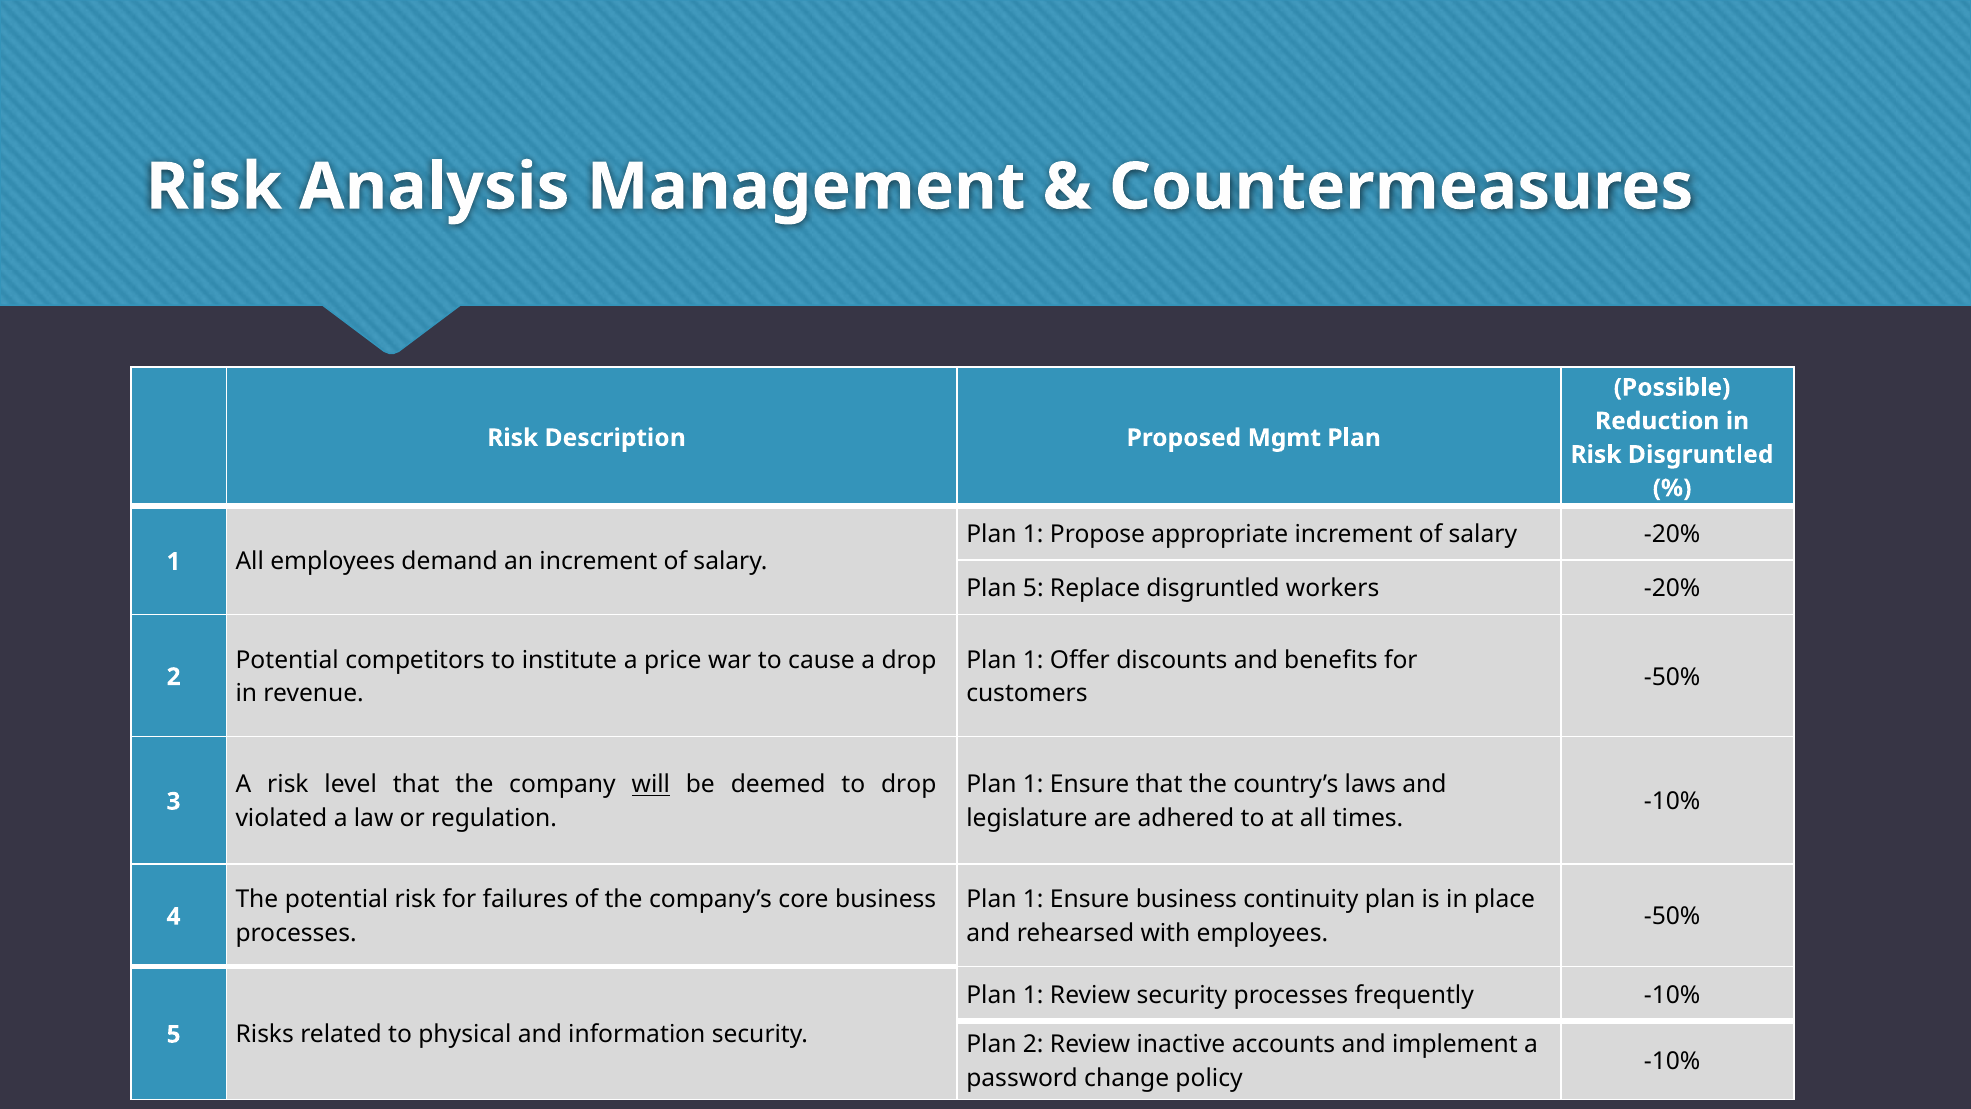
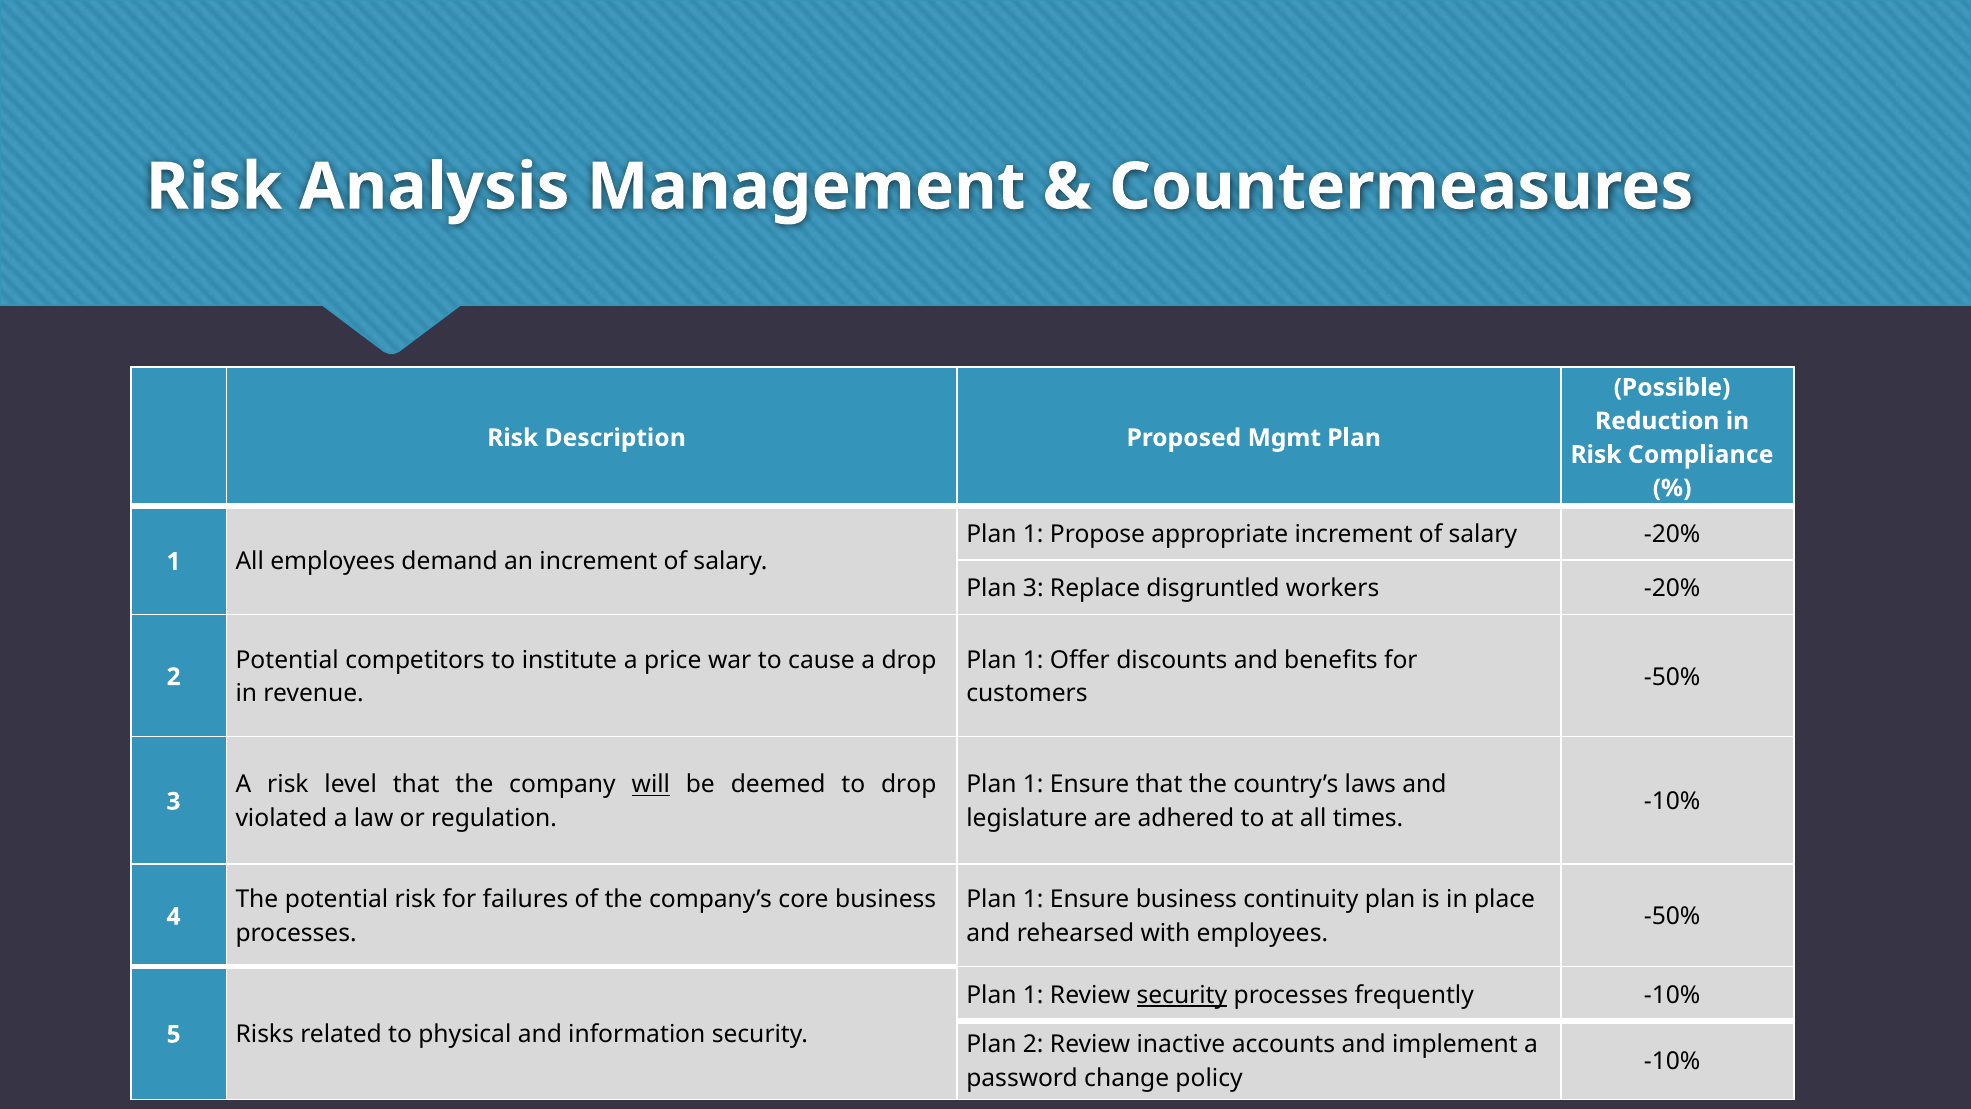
Risk Disgruntled: Disgruntled -> Compliance
Plan 5: 5 -> 3
security at (1182, 995) underline: none -> present
